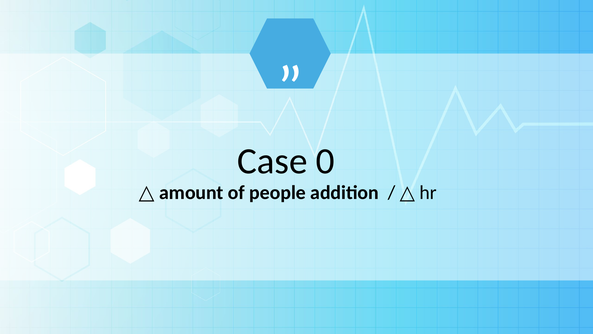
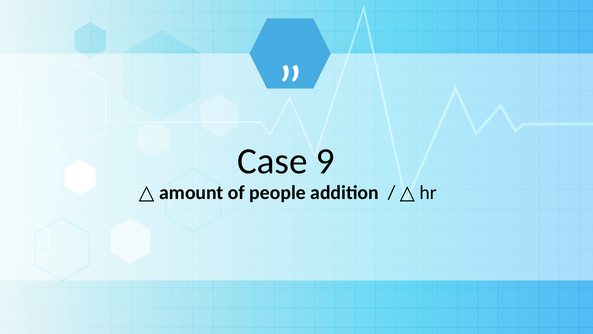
0: 0 -> 9
